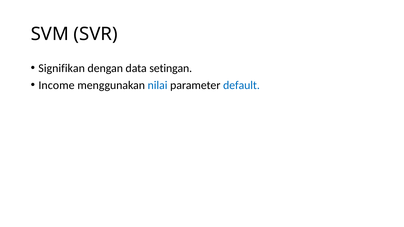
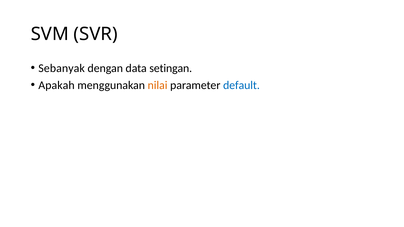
Signifikan: Signifikan -> Sebanyak
Income: Income -> Apakah
nilai colour: blue -> orange
